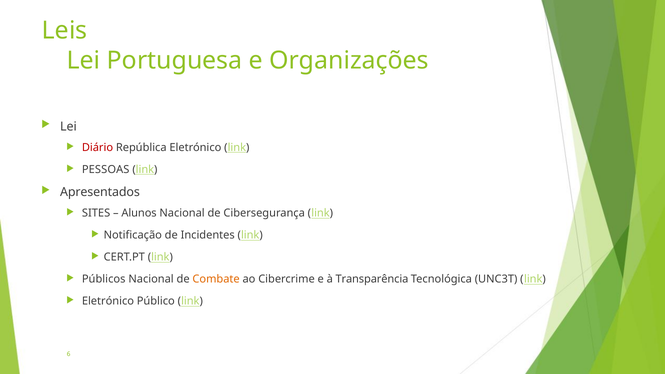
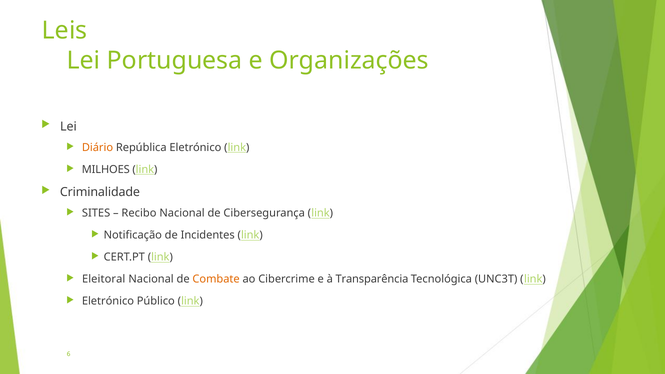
Diário colour: red -> orange
PESSOAS: PESSOAS -> MILHOES
Apresentados: Apresentados -> Criminalidade
Alunos: Alunos -> Recibo
Públicos: Públicos -> Eleitoral
